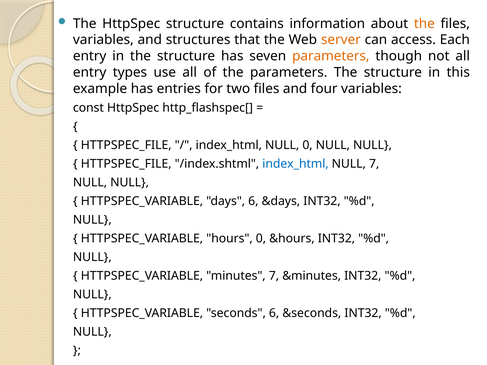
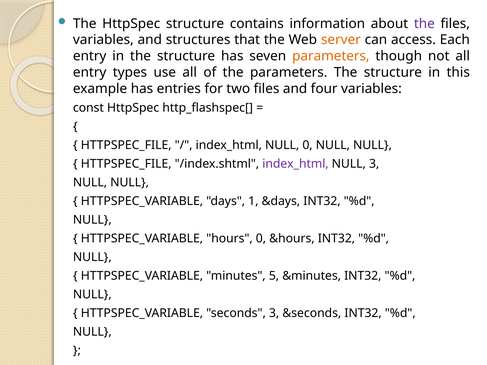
the at (424, 24) colour: orange -> purple
index_html at (295, 164) colour: blue -> purple
NULL 7: 7 -> 3
days 6: 6 -> 1
minutes 7: 7 -> 5
seconds 6: 6 -> 3
